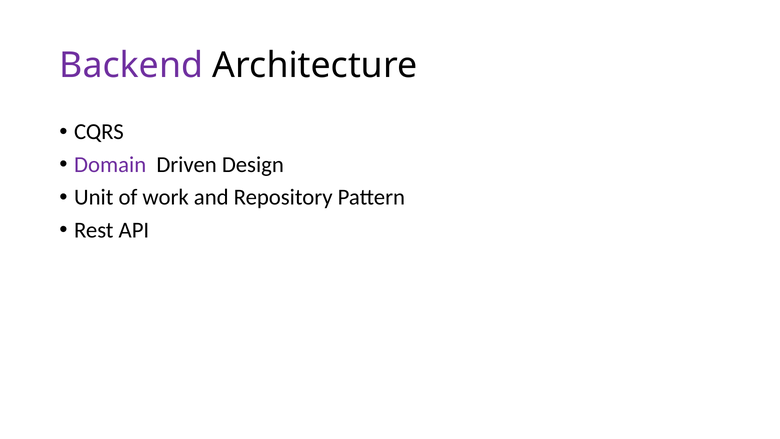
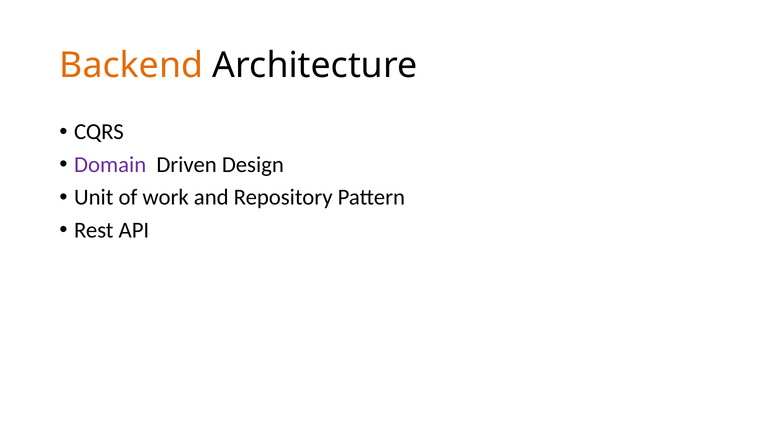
Backend colour: purple -> orange
